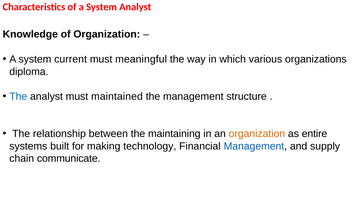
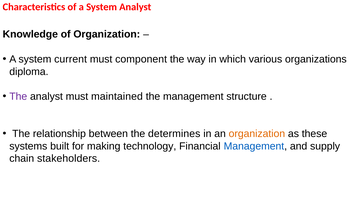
meaningful: meaningful -> component
The at (18, 97) colour: blue -> purple
maintaining: maintaining -> determines
entire: entire -> these
communicate: communicate -> stakeholders
